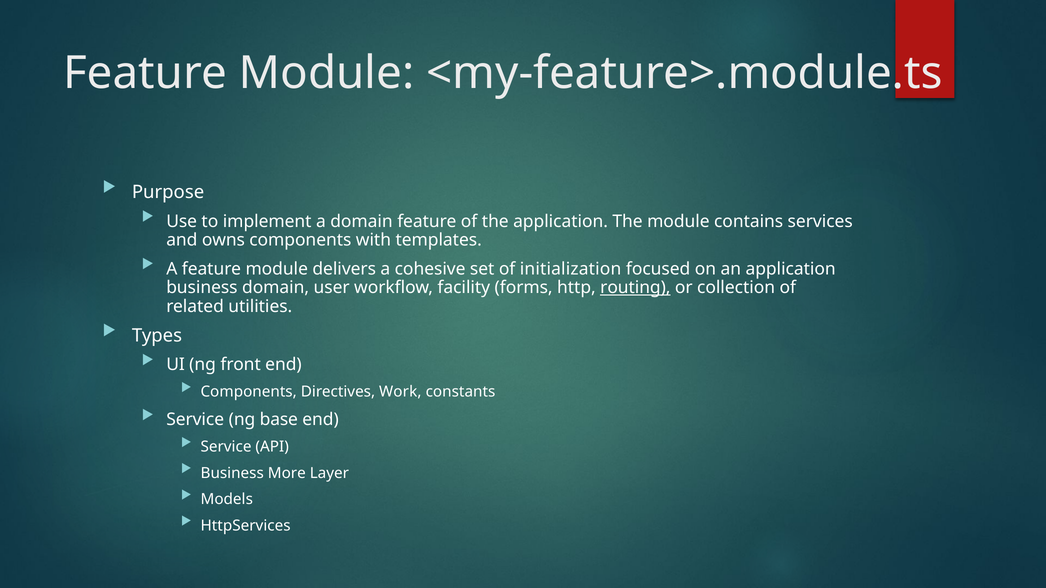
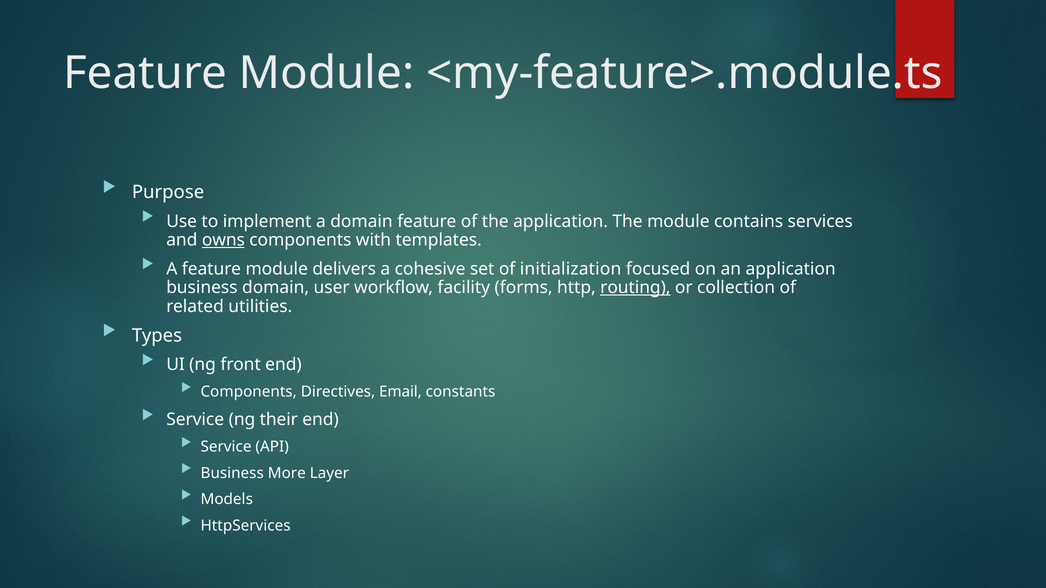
owns underline: none -> present
Work: Work -> Email
base: base -> their
